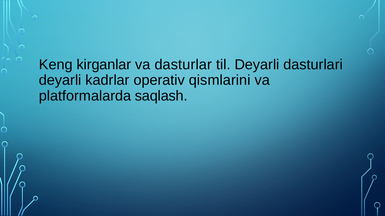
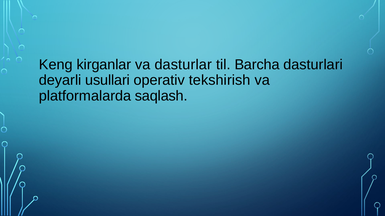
til Deyarli: Deyarli -> Barcha
kadrlar: kadrlar -> usullari
qismlarini: qismlarini -> tekshirish
